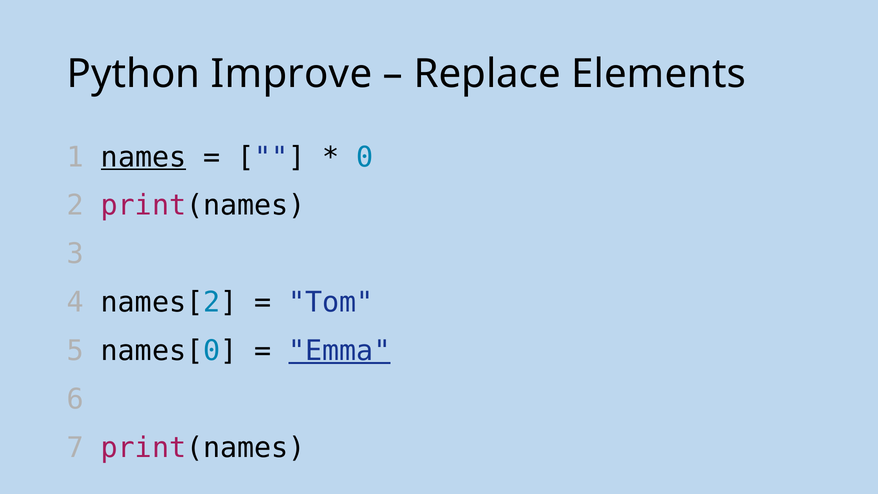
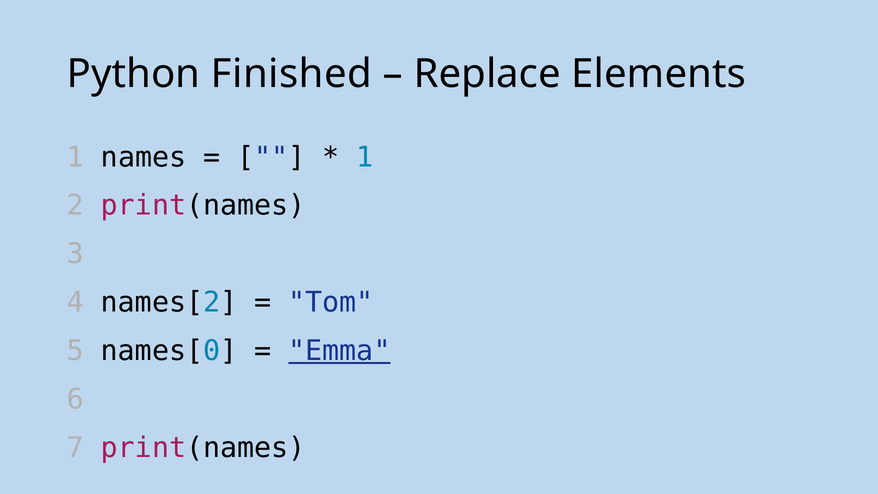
Improve: Improve -> Finished
names underline: present -> none
0 at (365, 157): 0 -> 1
